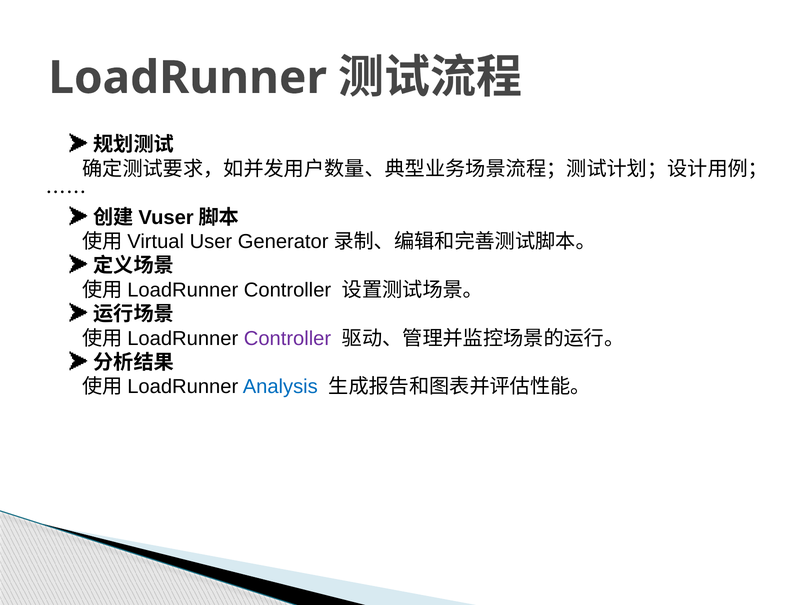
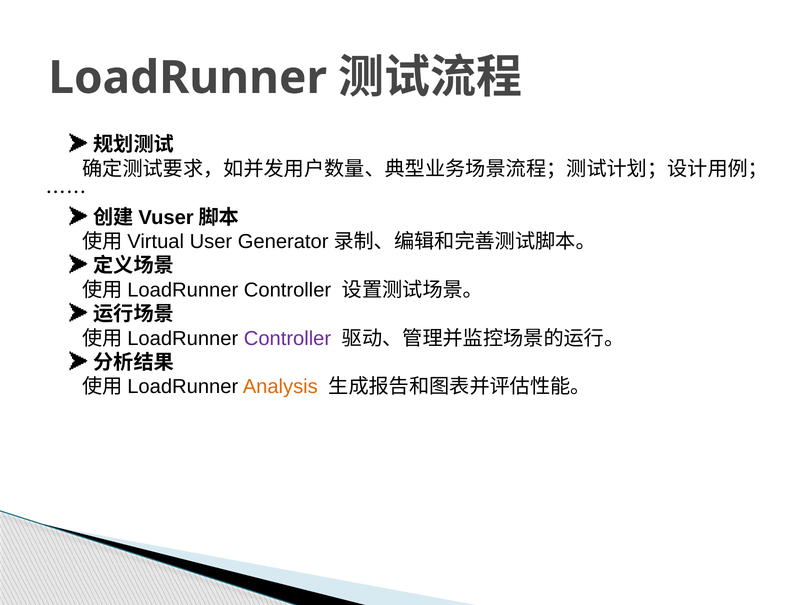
Analysis colour: blue -> orange
